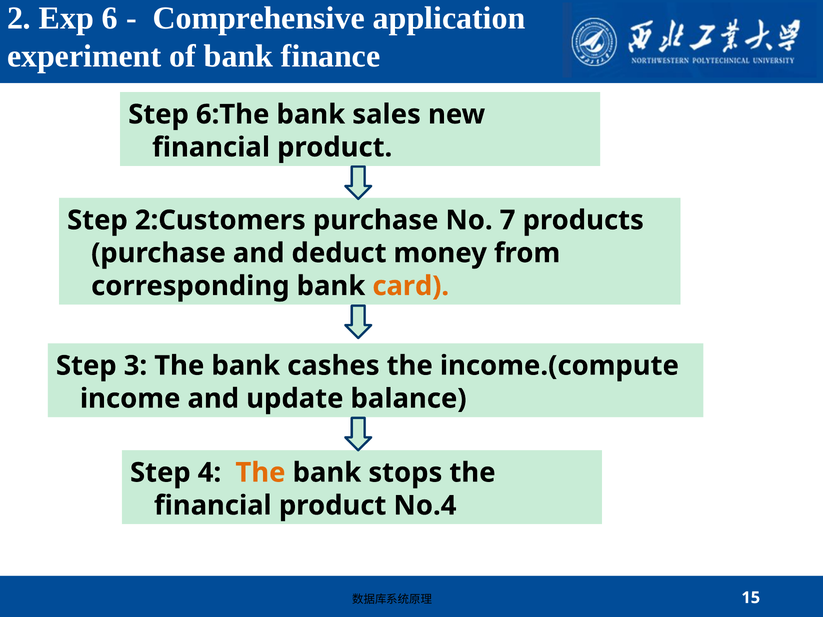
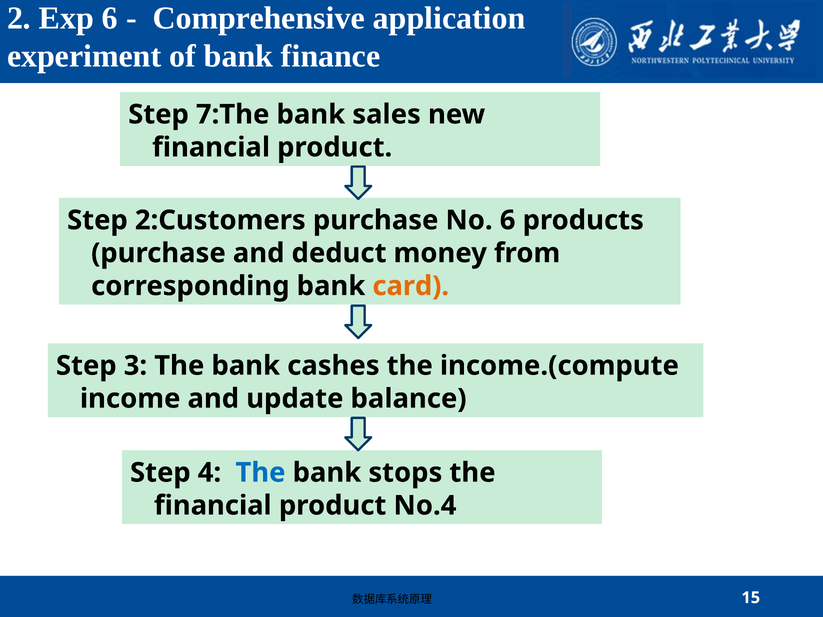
6:The: 6:The -> 7:The
No 7: 7 -> 6
The at (260, 473) colour: orange -> blue
